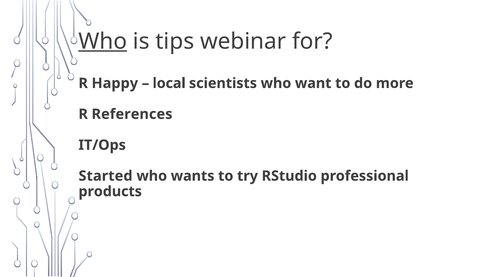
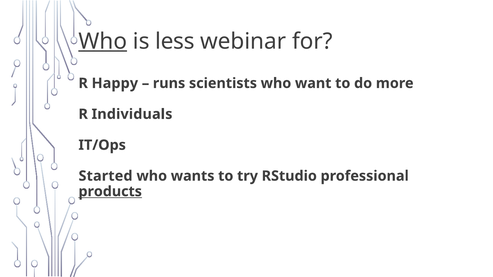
tips: tips -> less
local: local -> runs
References: References -> Individuals
products underline: none -> present
